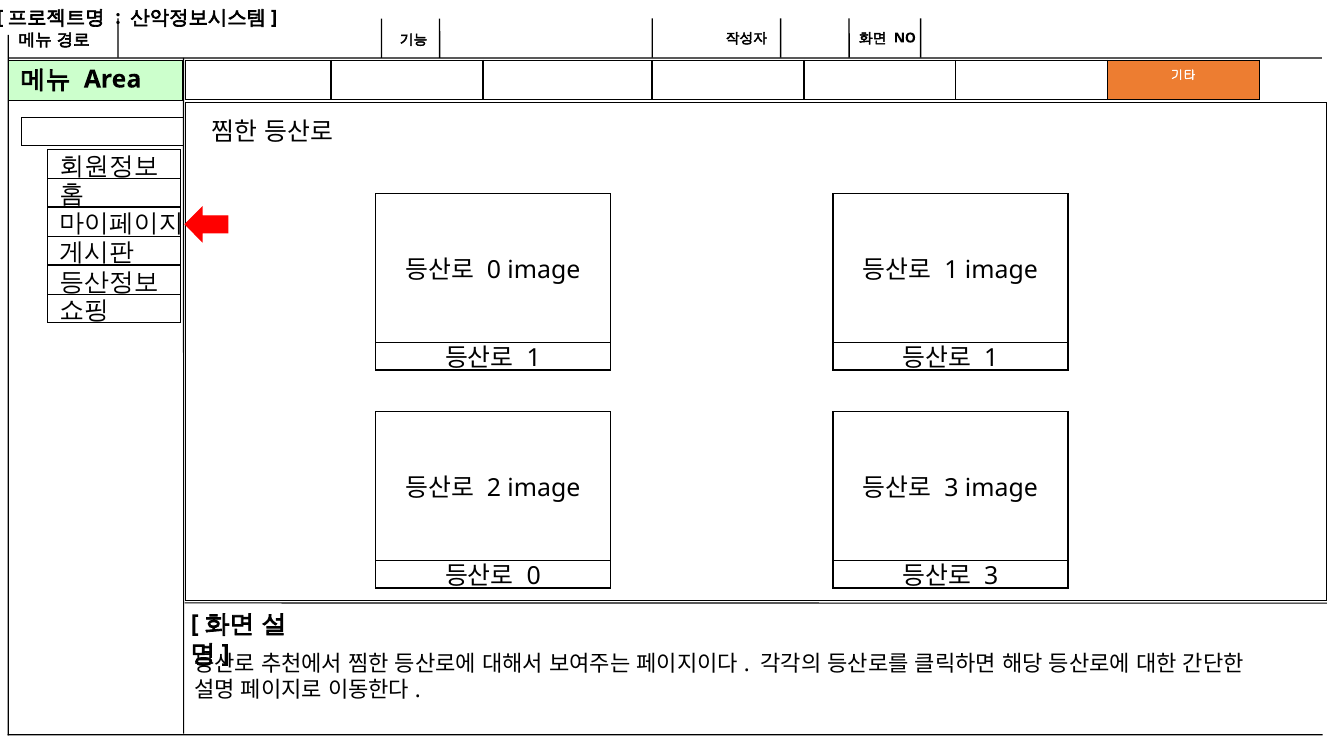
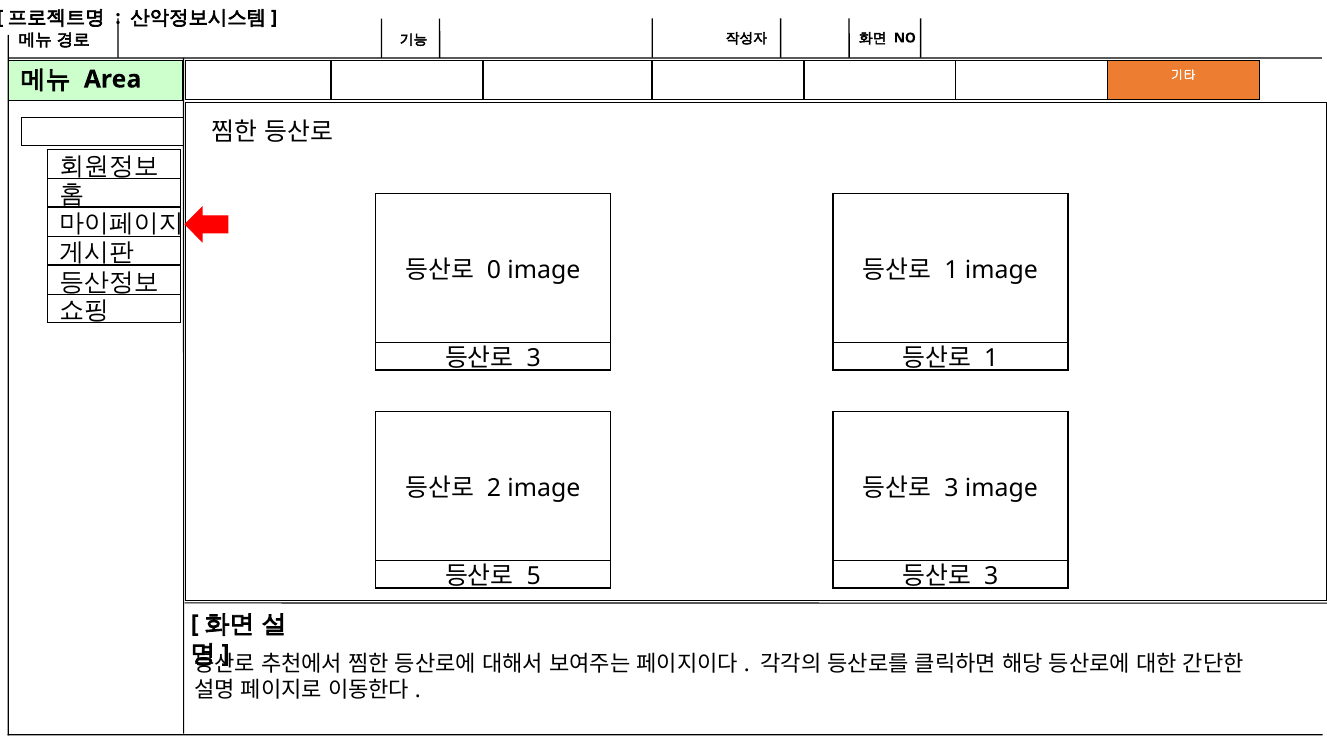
1 at (534, 358): 1 -> 3
0 at (534, 576): 0 -> 5
